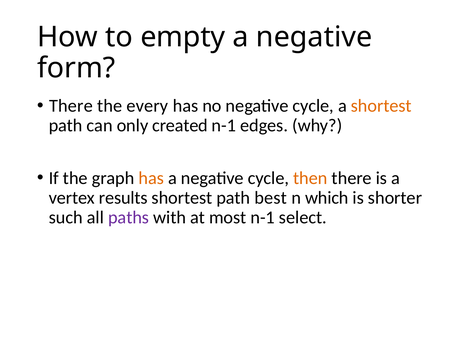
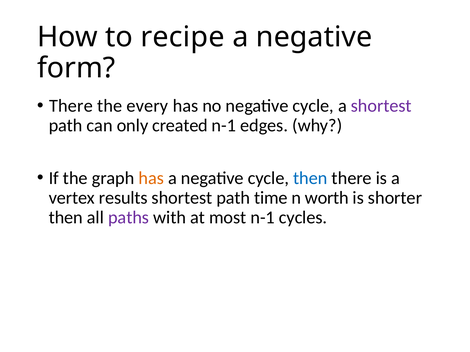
empty: empty -> recipe
shortest at (381, 106) colour: orange -> purple
then at (310, 178) colour: orange -> blue
best: best -> time
which: which -> worth
such at (66, 218): such -> then
select: select -> cycles
